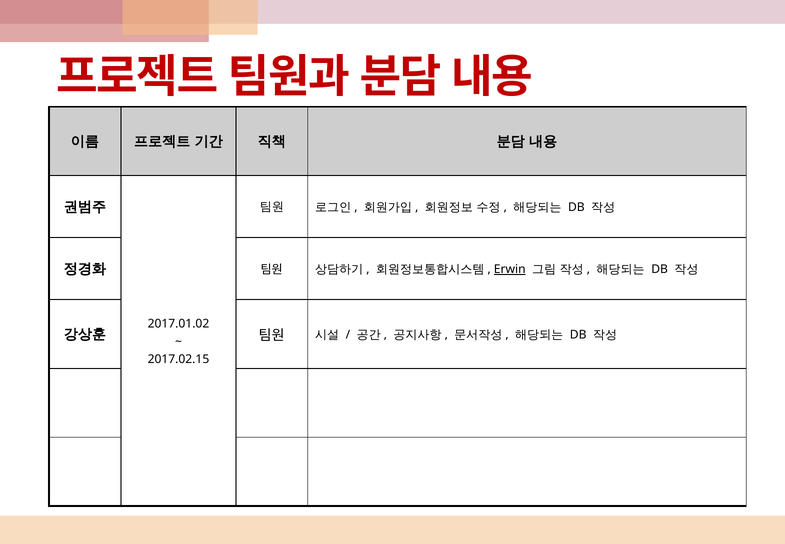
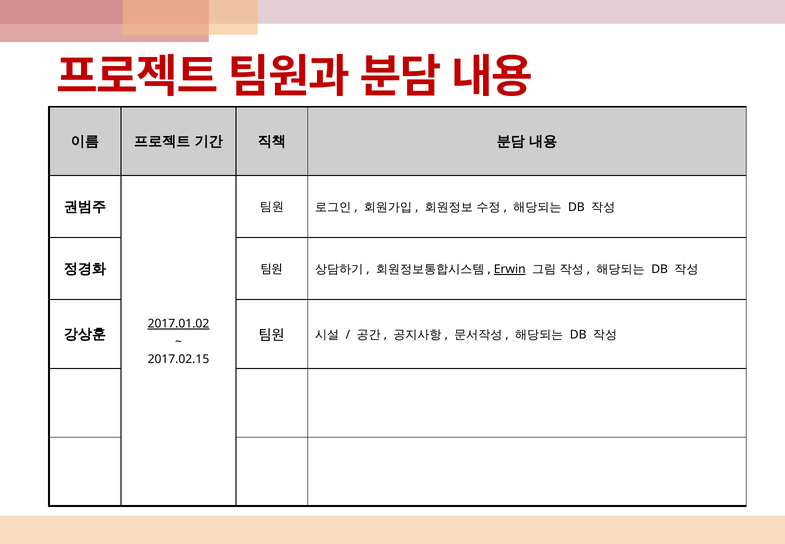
2017.01.02 underline: none -> present
